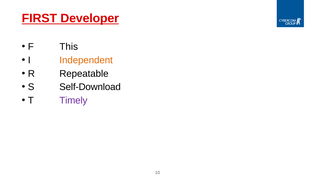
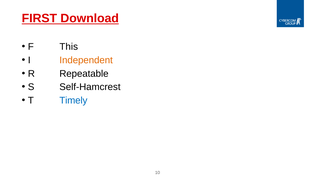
Developer: Developer -> Download
Self-Download: Self-Download -> Self-Hamcrest
Timely colour: purple -> blue
